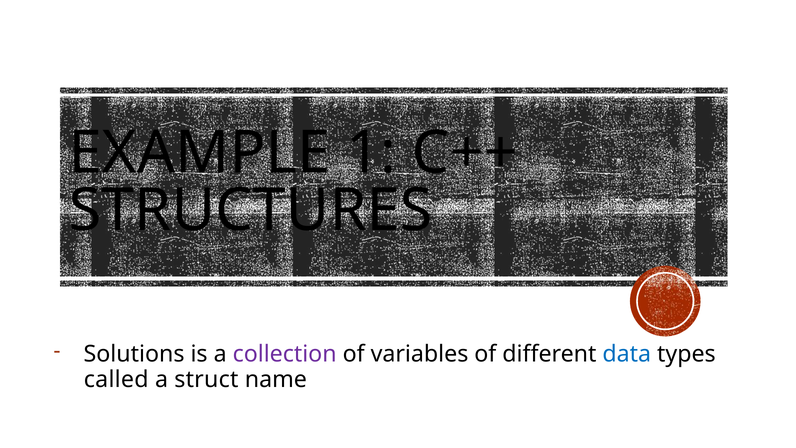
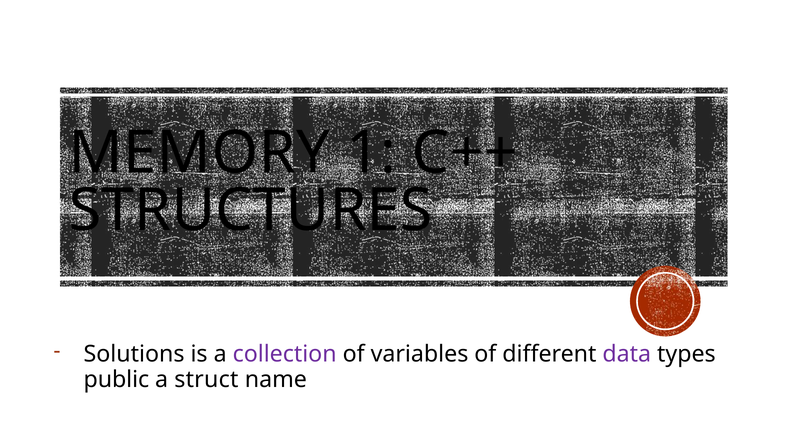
EXAMPLE: EXAMPLE -> MEMORY
data colour: blue -> purple
called: called -> public
